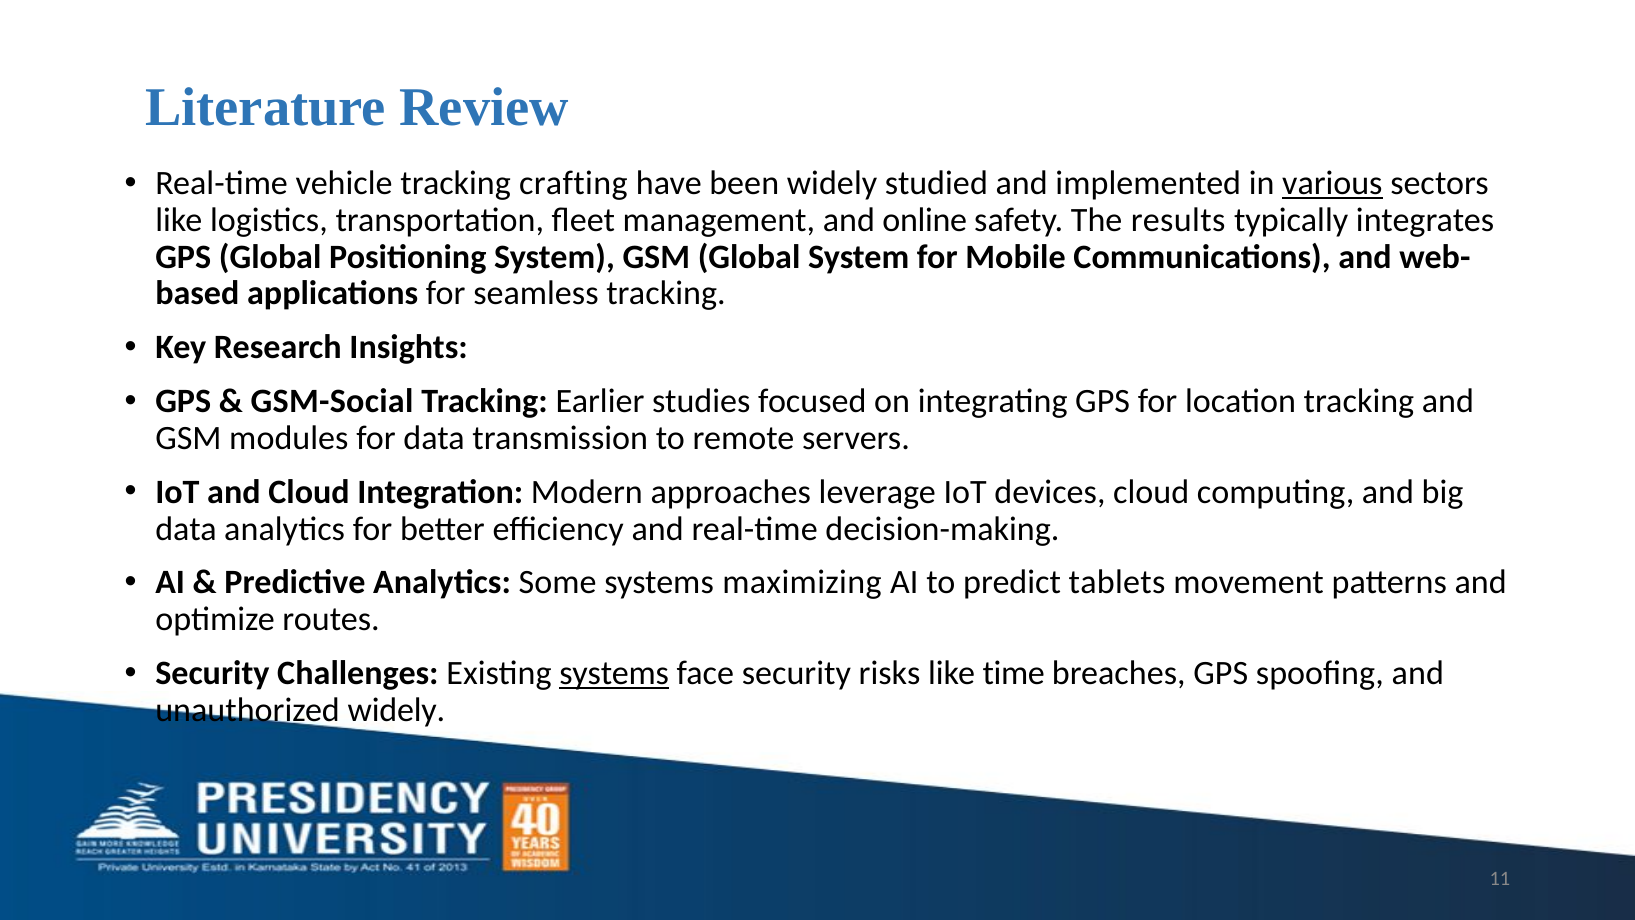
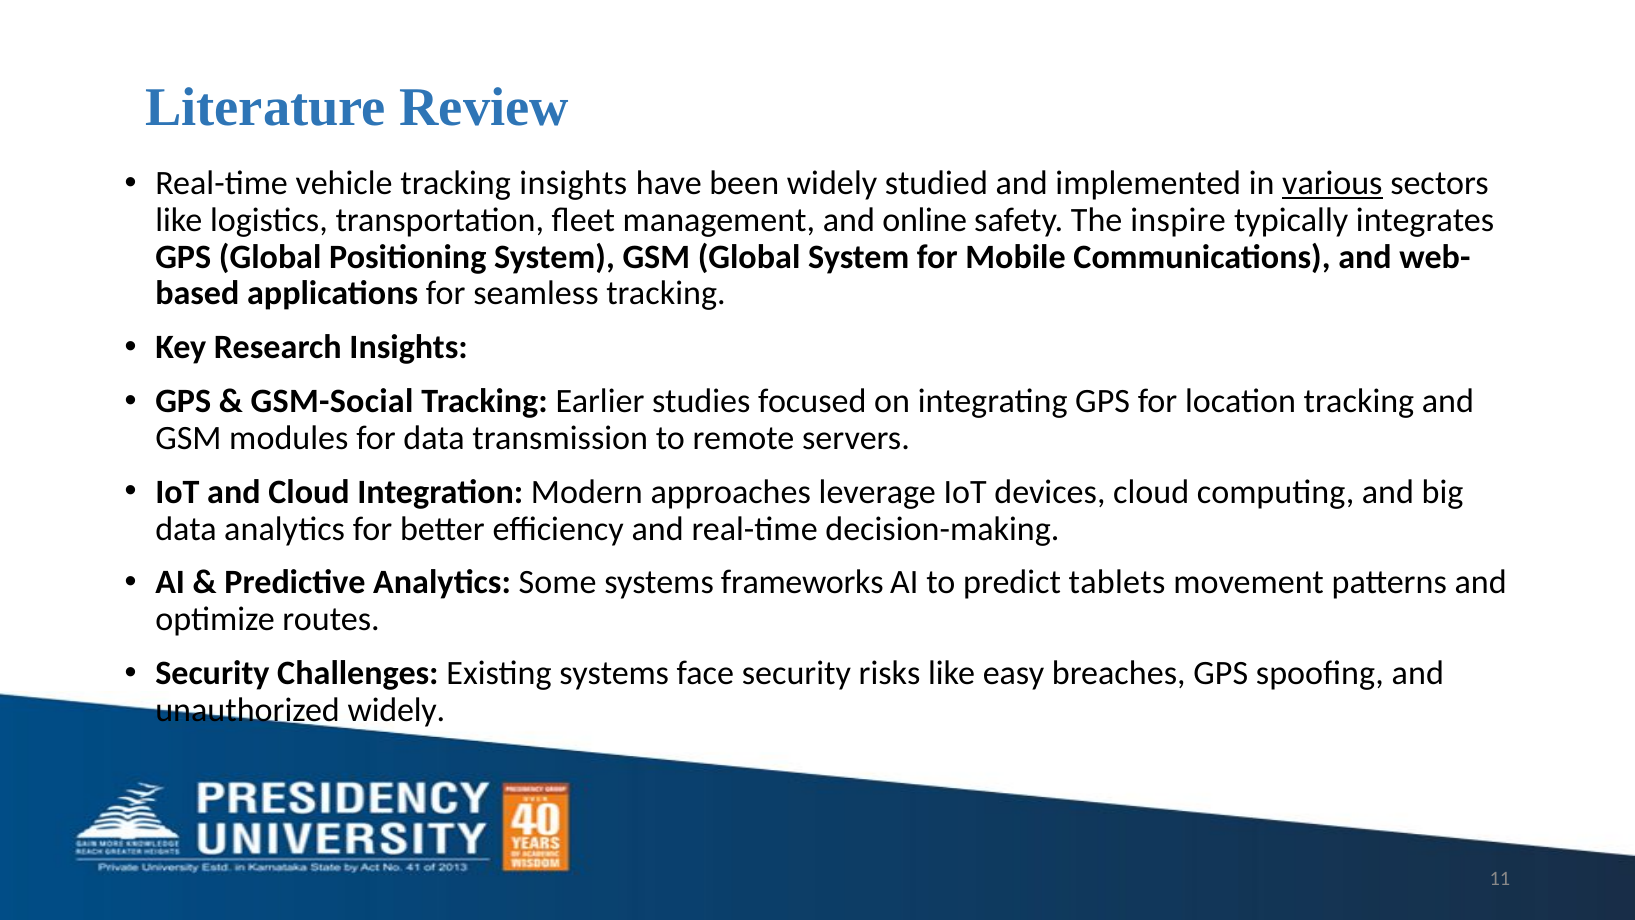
tracking crafting: crafting -> insights
results: results -> inspire
maximizing: maximizing -> frameworks
systems at (614, 673) underline: present -> none
time: time -> easy
